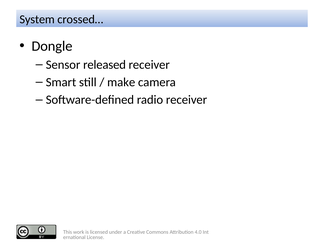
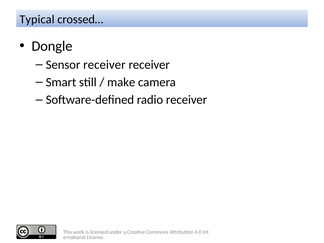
System: System -> Typical
Sensor released: released -> receiver
